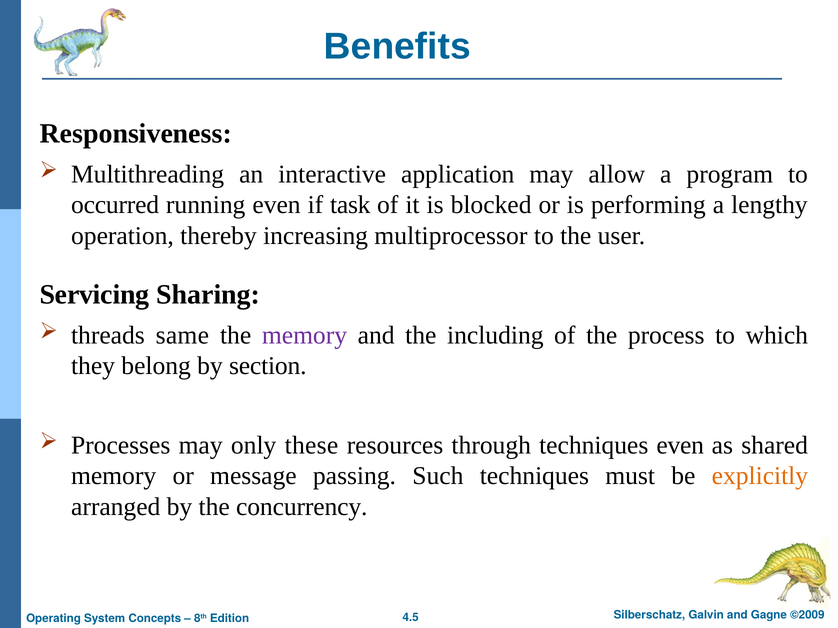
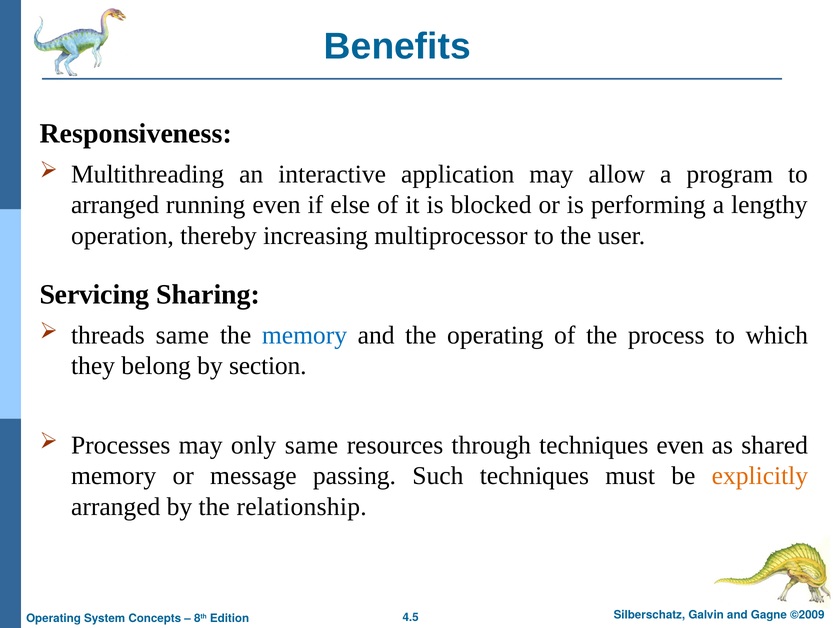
occurred at (115, 205): occurred -> arranged
task: task -> else
memory at (305, 336) colour: purple -> blue
the including: including -> operating
only these: these -> same
concurrency: concurrency -> relationship
